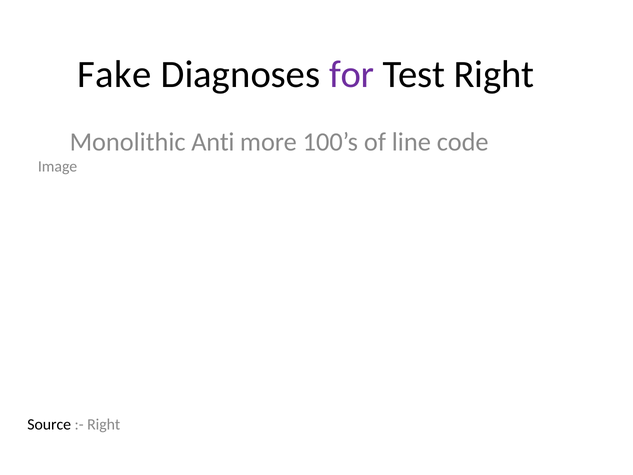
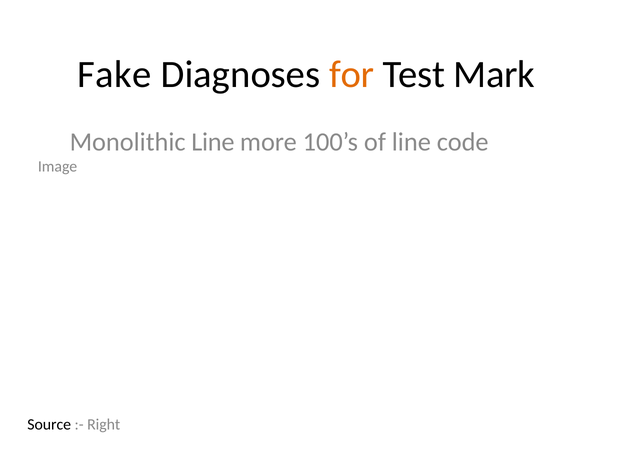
for colour: purple -> orange
Test Right: Right -> Mark
Monolithic Anti: Anti -> Line
